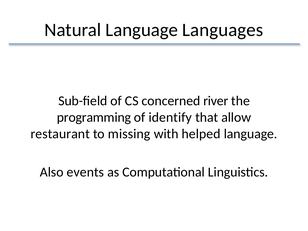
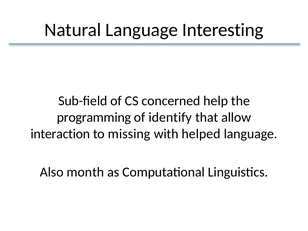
Languages: Languages -> Interesting
river: river -> help
restaurant: restaurant -> interaction
events: events -> month
